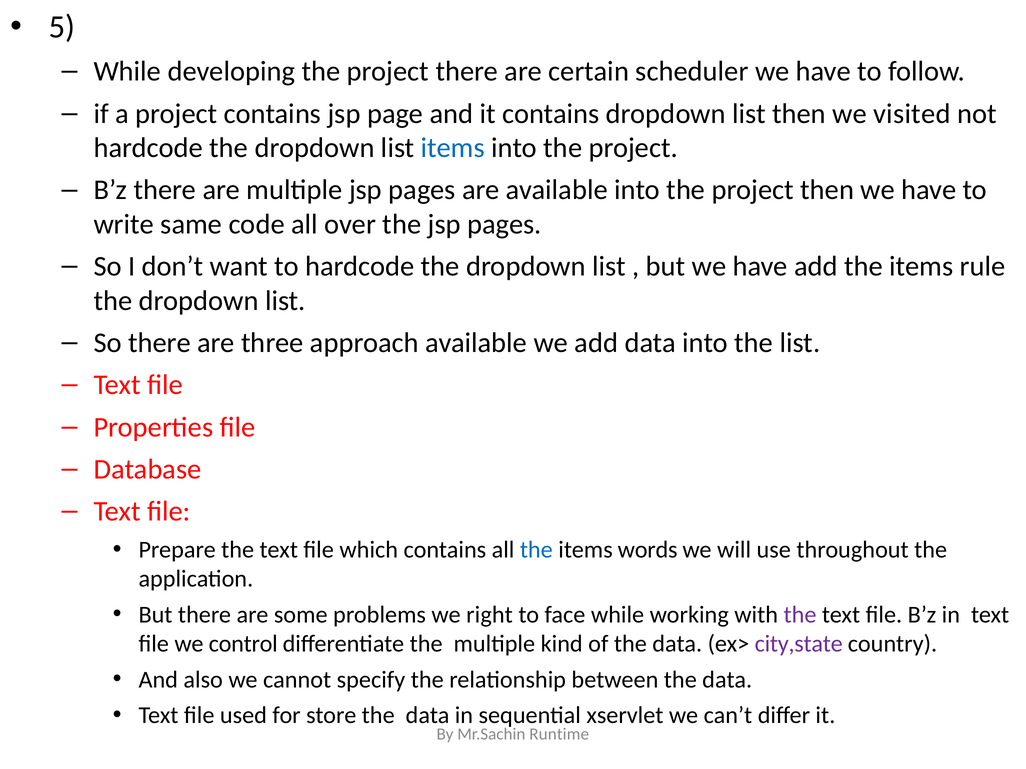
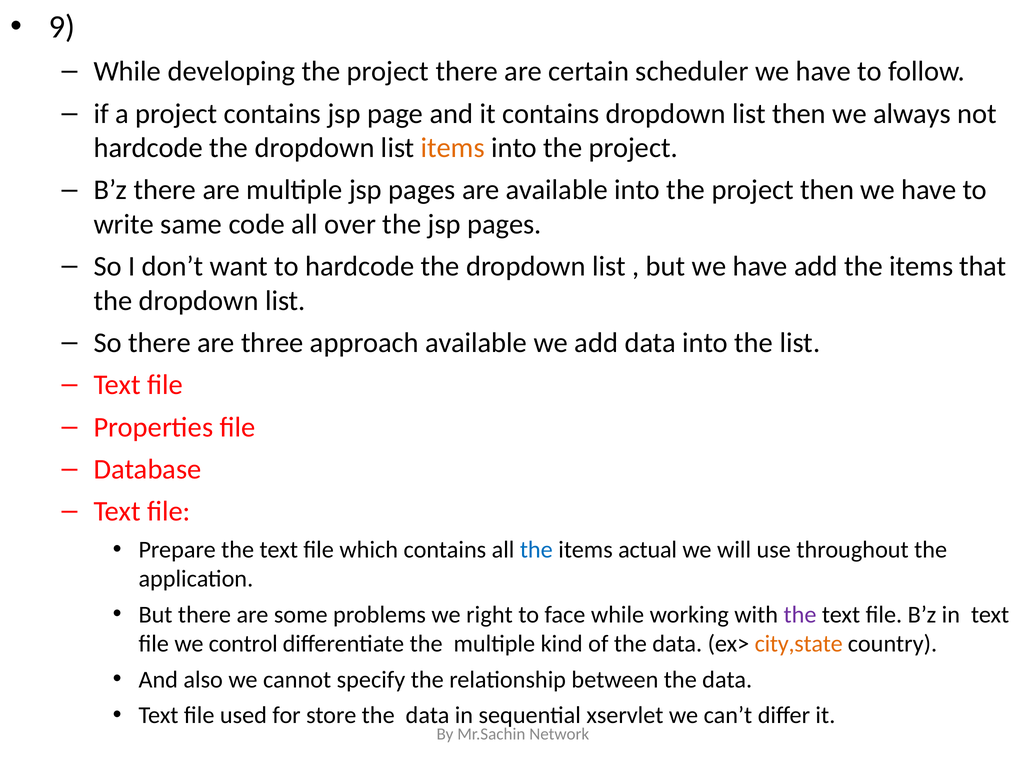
5: 5 -> 9
visited: visited -> always
items at (453, 148) colour: blue -> orange
rule: rule -> that
words: words -> actual
city,state colour: purple -> orange
Runtime: Runtime -> Network
